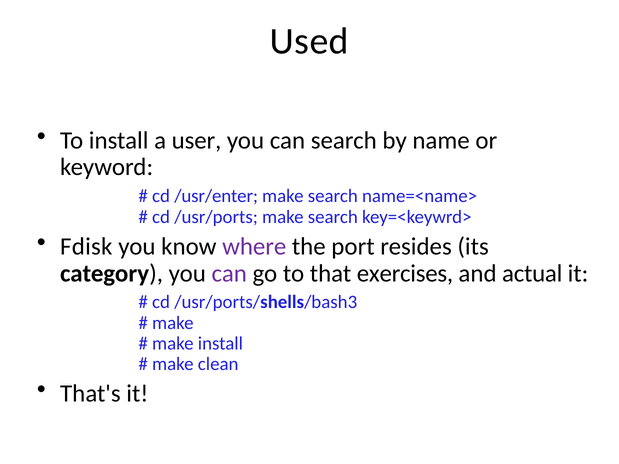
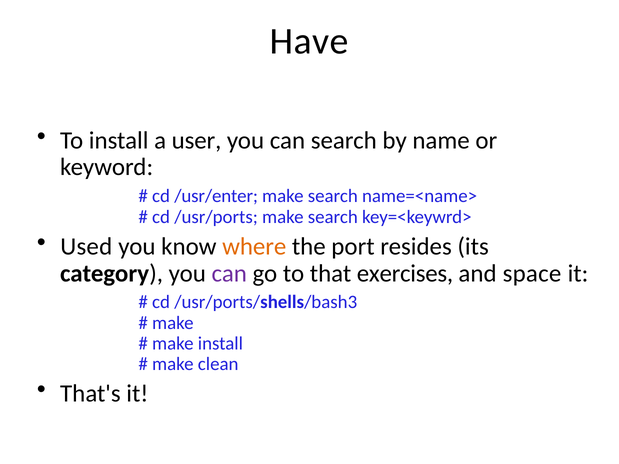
Used: Used -> Have
Fdisk: Fdisk -> Used
where colour: purple -> orange
actual: actual -> space
